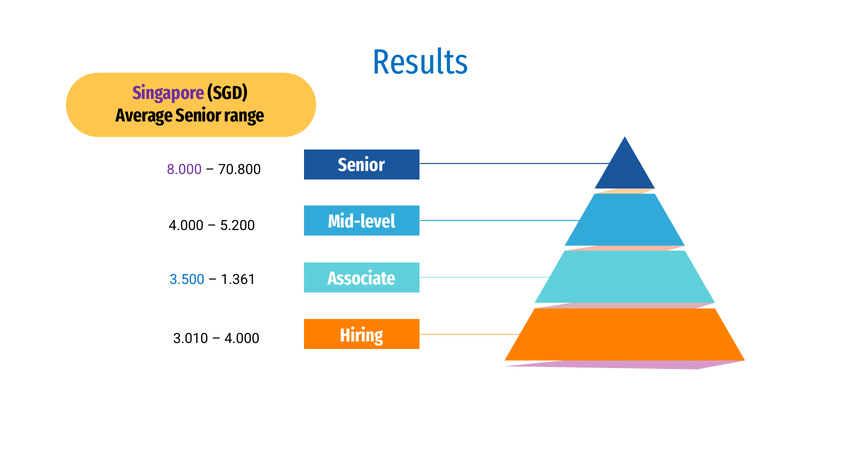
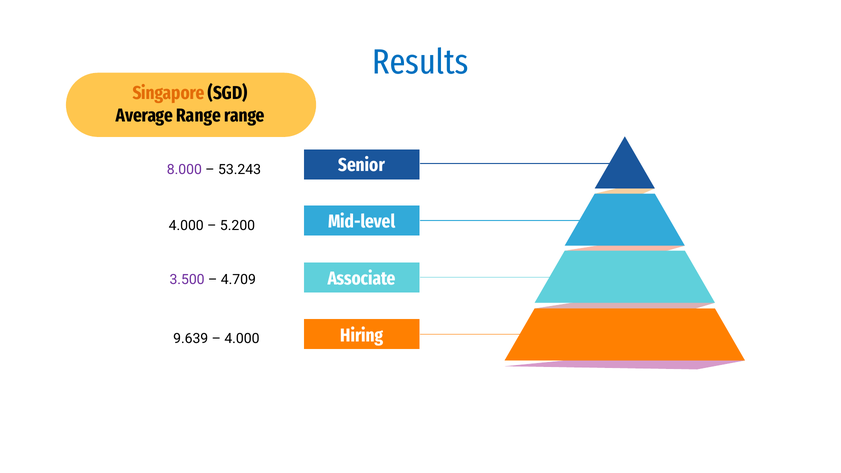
Singapore colour: purple -> orange
Average Senior: Senior -> Range
70.800: 70.800 -> 53.243
3.500 colour: blue -> purple
1.361: 1.361 -> 4.709
3.010: 3.010 -> 9.639
